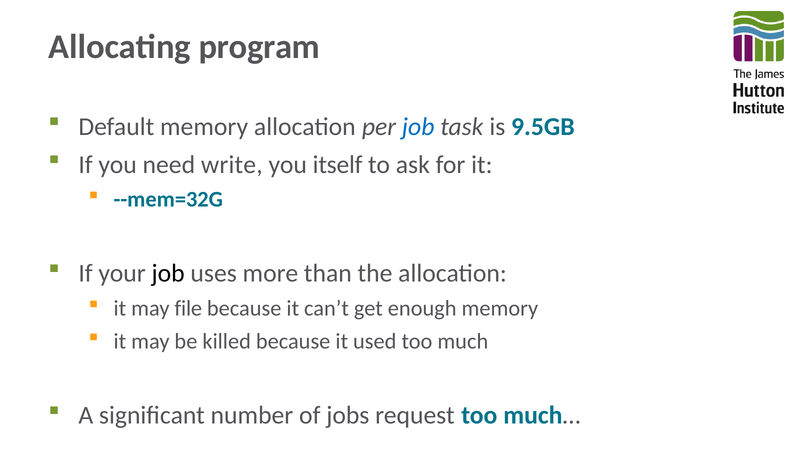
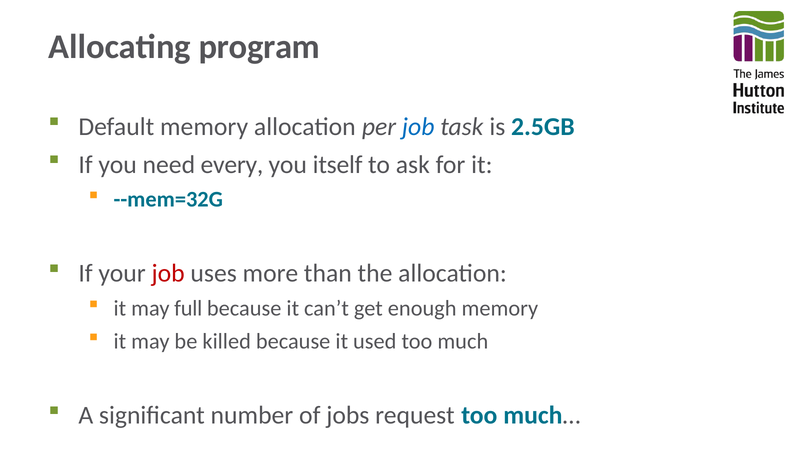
9.5GB: 9.5GB -> 2.5GB
write: write -> every
job at (168, 274) colour: black -> red
file: file -> full
